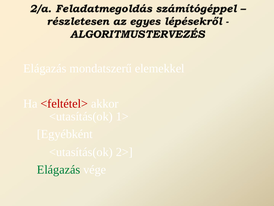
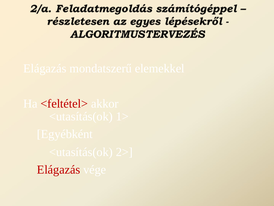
Elágazás at (59, 169) colour: green -> red
